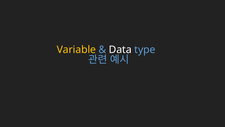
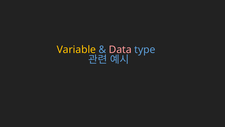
Data colour: white -> pink
